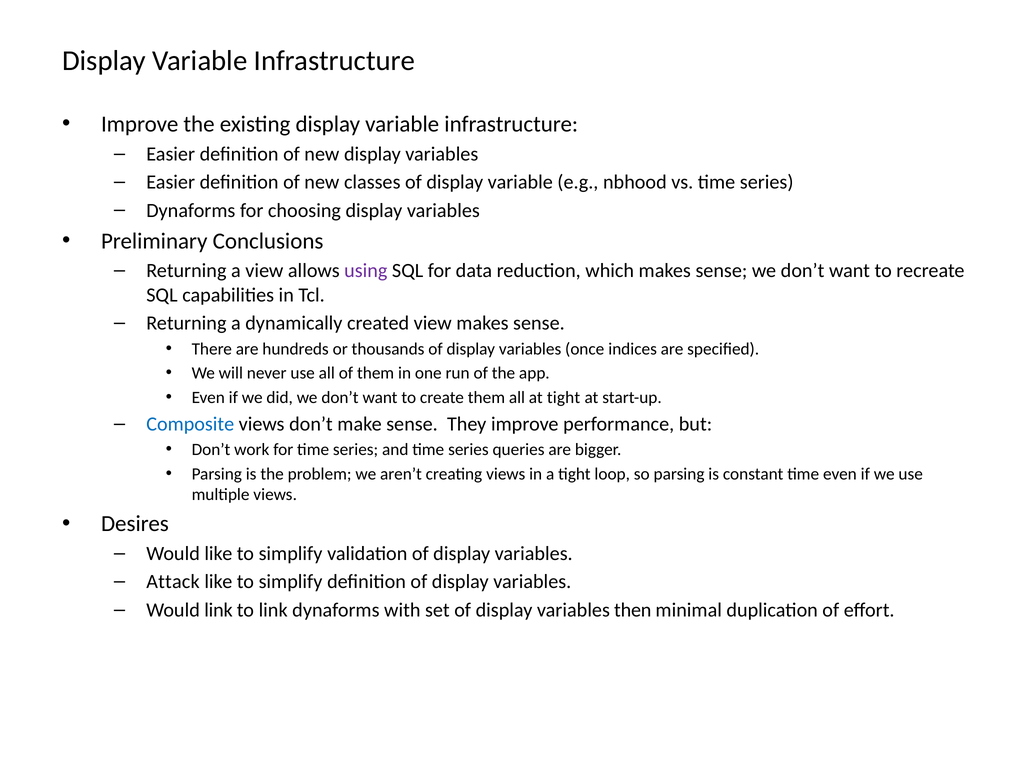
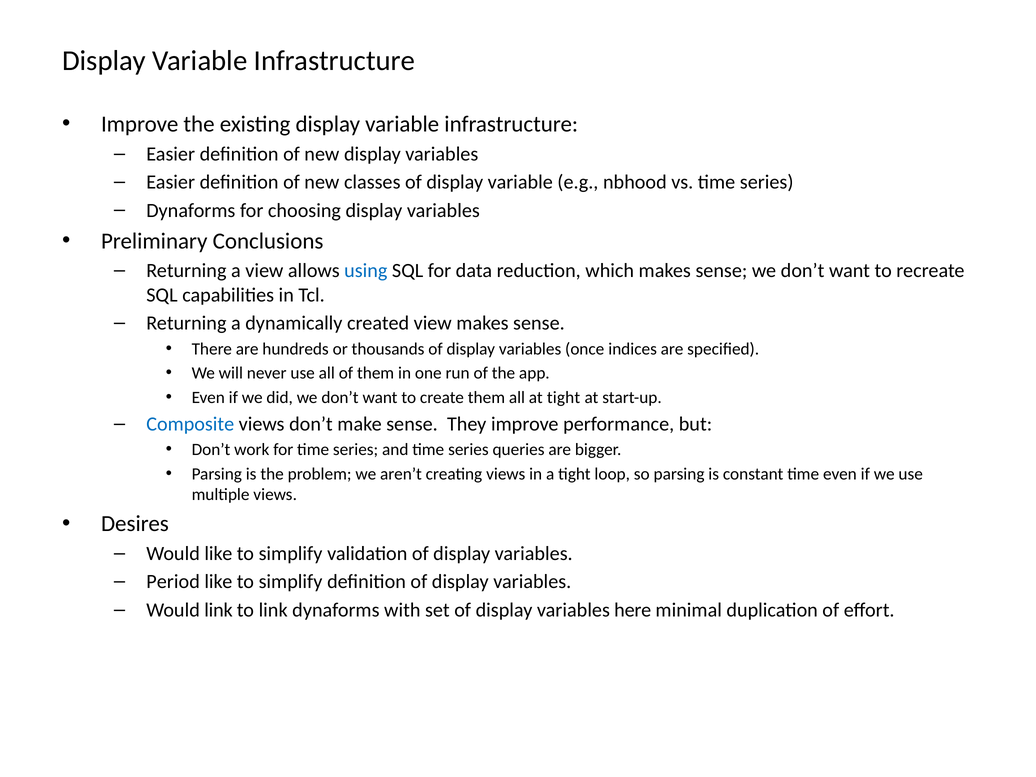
using colour: purple -> blue
Attack: Attack -> Period
then: then -> here
